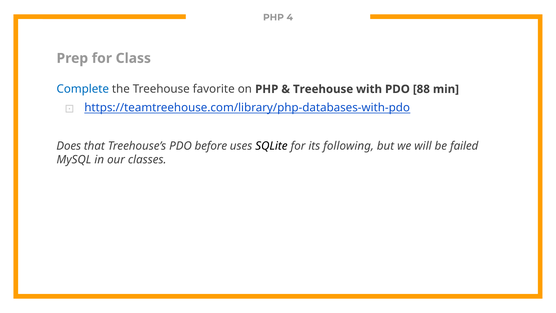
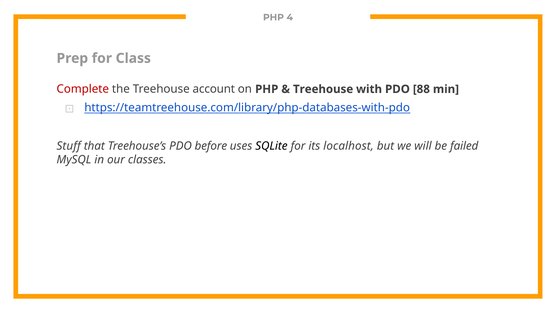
Complete colour: blue -> red
favorite: favorite -> account
Does: Does -> Stuff
following: following -> localhost
